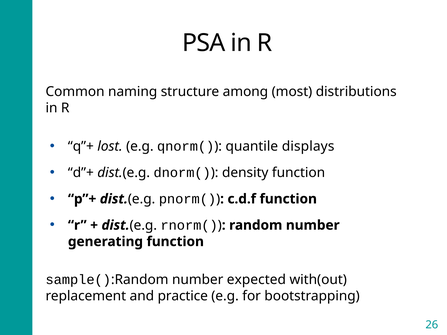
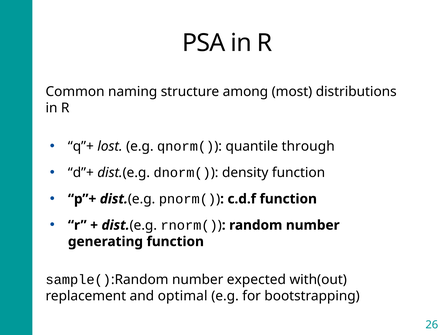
displays: displays -> through
practice: practice -> optimal
